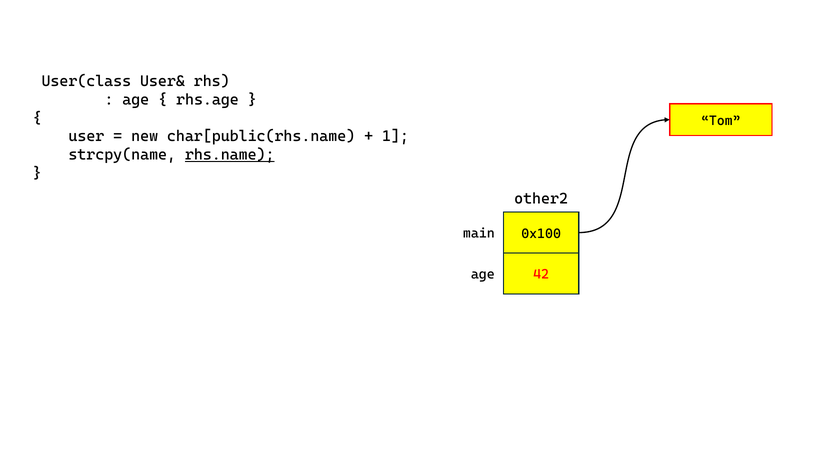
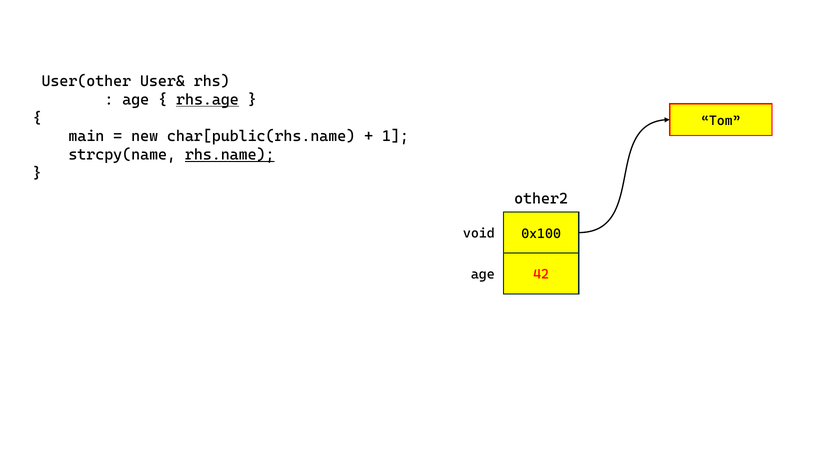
User(class: User(class -> User(other
rhs.age underline: none -> present
user: user -> main
main: main -> void
